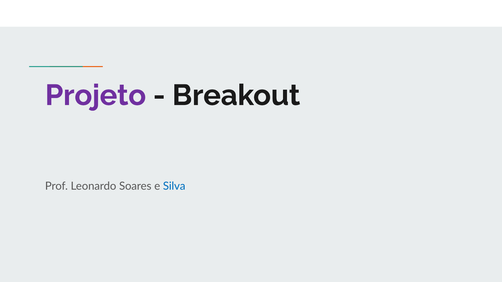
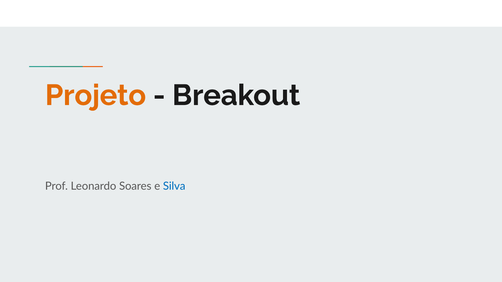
Projeto colour: purple -> orange
